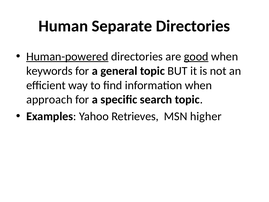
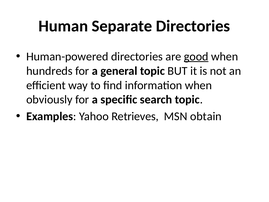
Human-powered underline: present -> none
keywords: keywords -> hundreds
approach: approach -> obviously
higher: higher -> obtain
